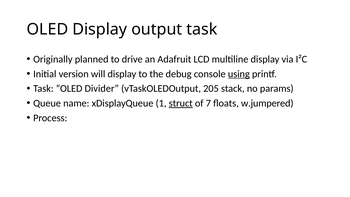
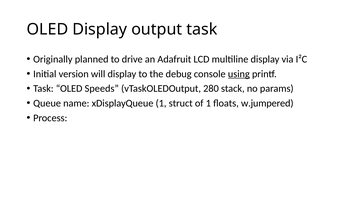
Divider: Divider -> Speeds
205: 205 -> 280
struct underline: present -> none
of 7: 7 -> 1
